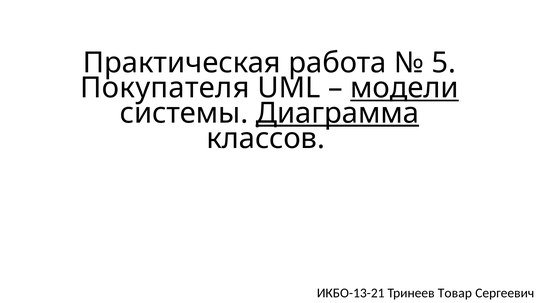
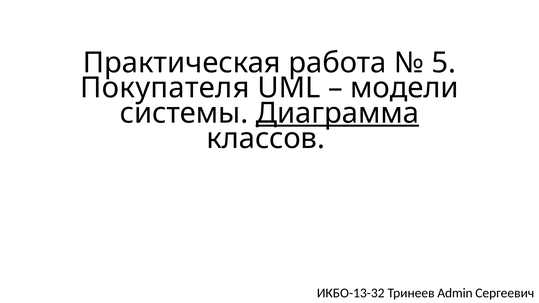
модели underline: present -> none
ИКБО-13-21: ИКБО-13-21 -> ИКБО-13-32
Товар: Товар -> Admin
